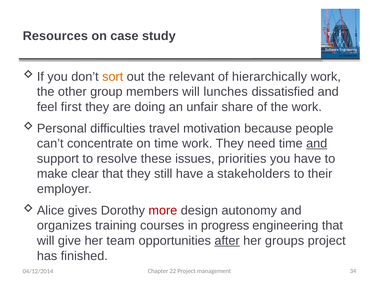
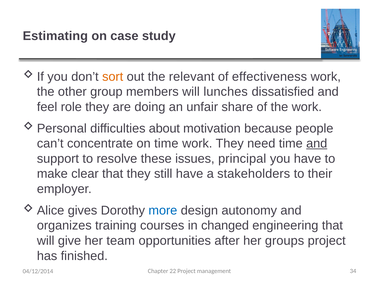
Resources: Resources -> Estimating
hierarchically: hierarchically -> effectiveness
first: first -> role
travel: travel -> about
priorities: priorities -> principal
more colour: red -> blue
progress: progress -> changed
after underline: present -> none
